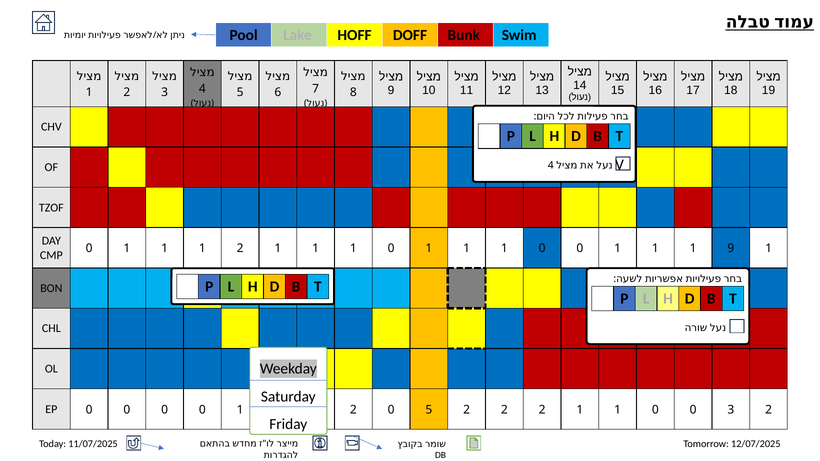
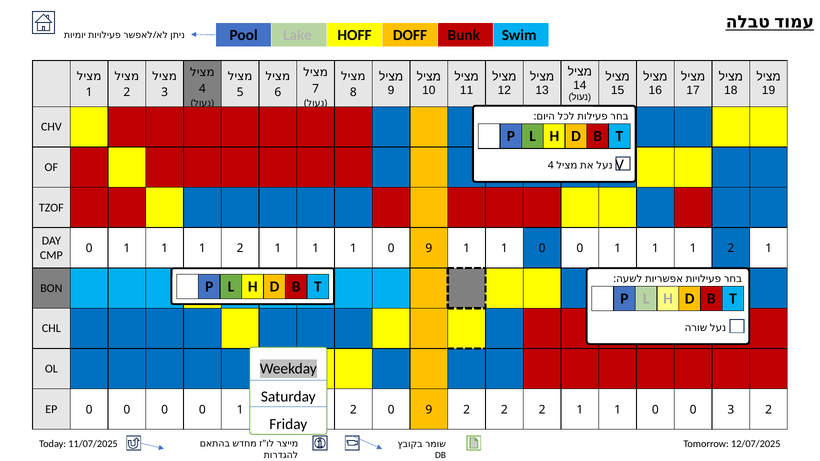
1 0 1: 1 -> 9
9 at (731, 249): 9 -> 2
2 0 5: 5 -> 9
